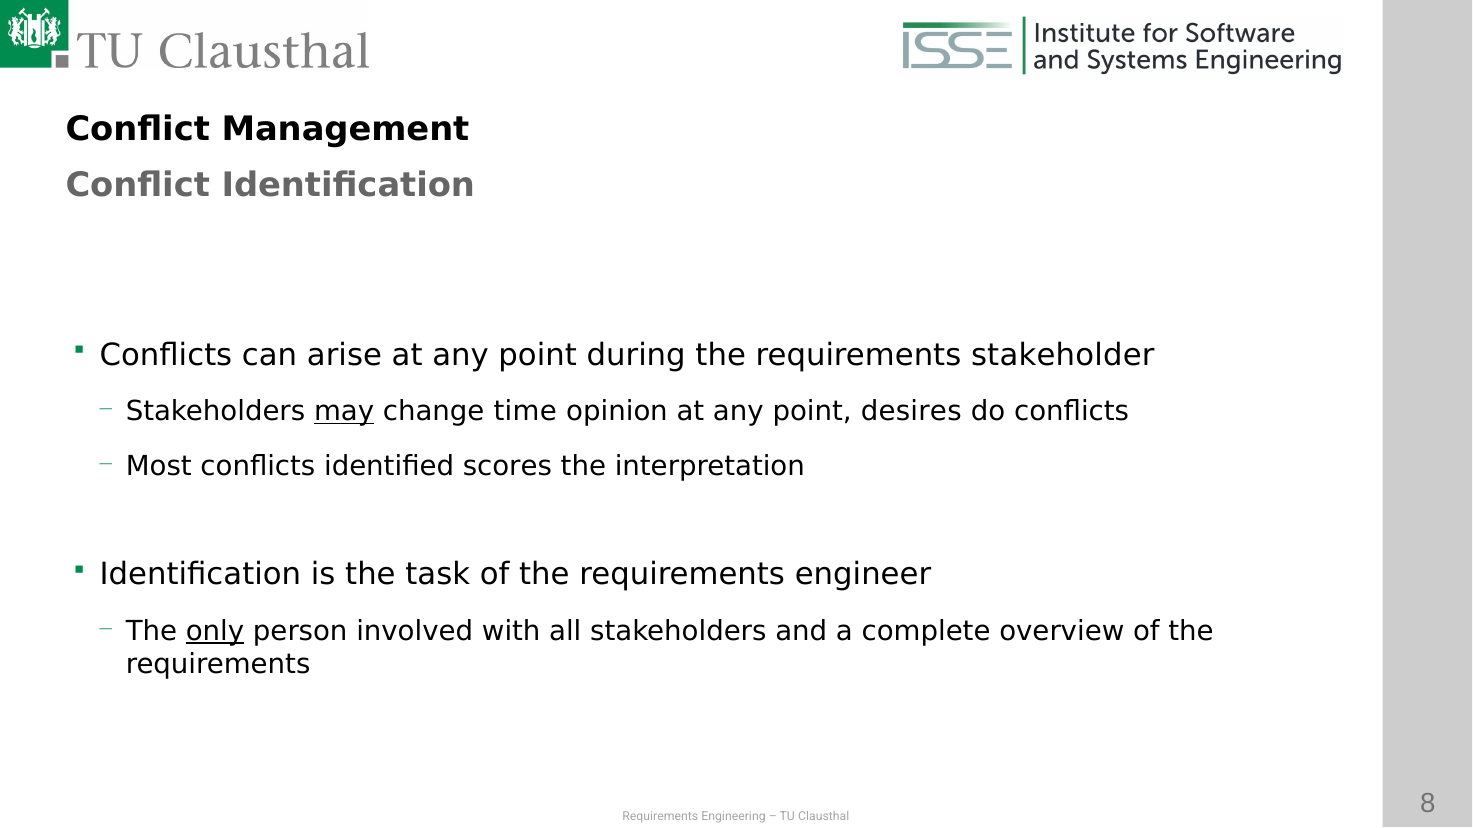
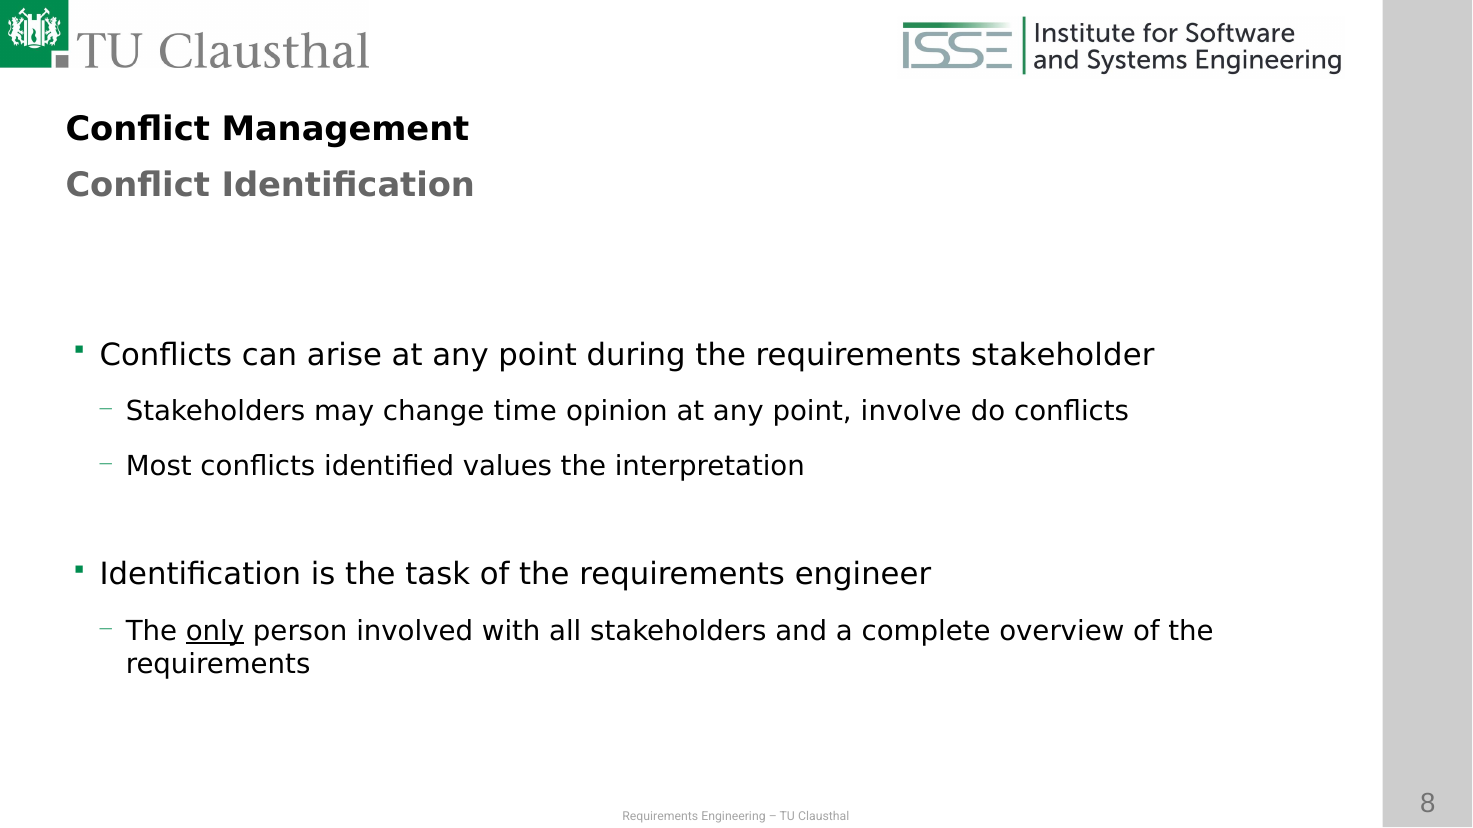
may underline: present -> none
desires: desires -> involve
scores: scores -> values
